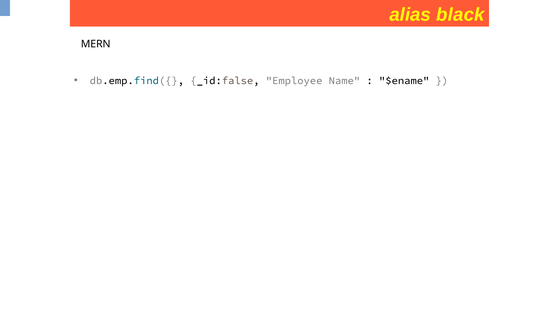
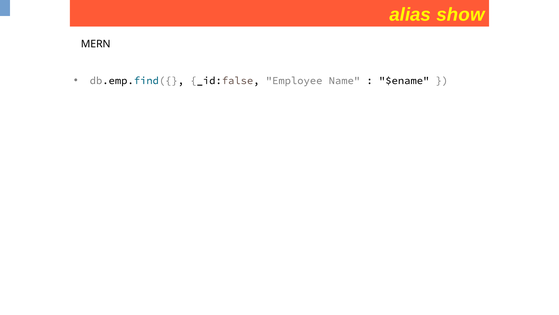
black: black -> show
